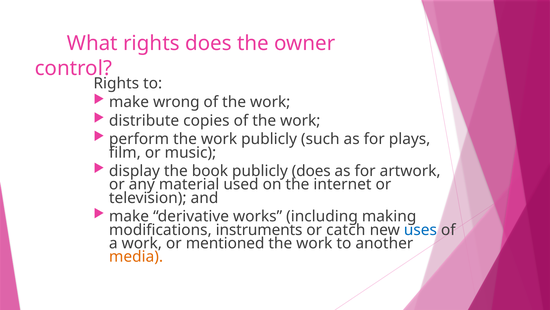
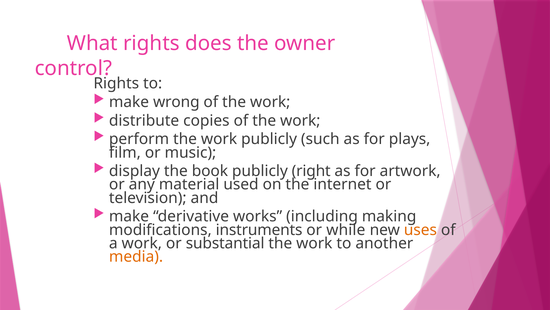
publicly does: does -> right
catch: catch -> while
uses colour: blue -> orange
mentioned: mentioned -> substantial
